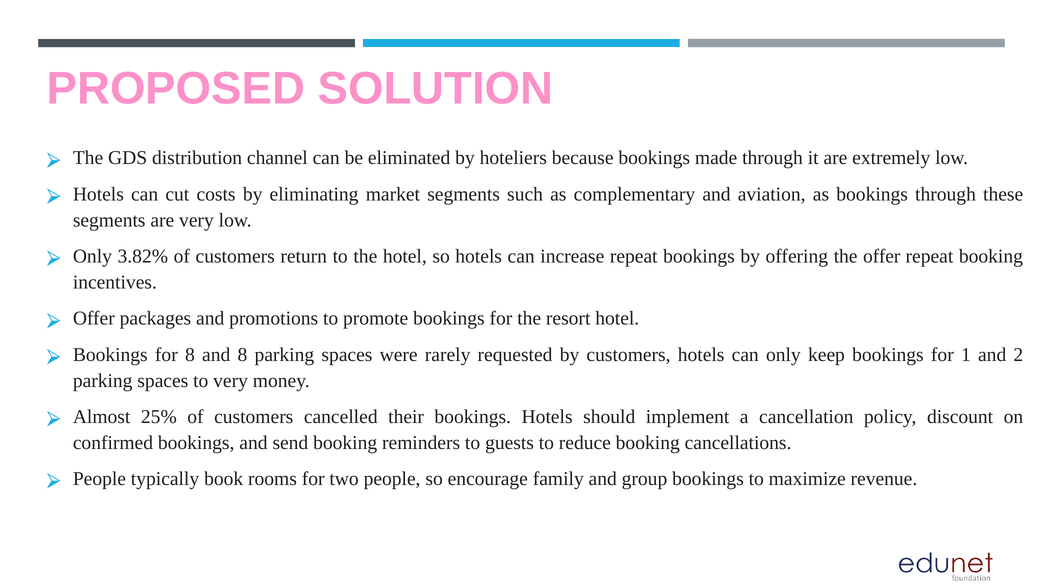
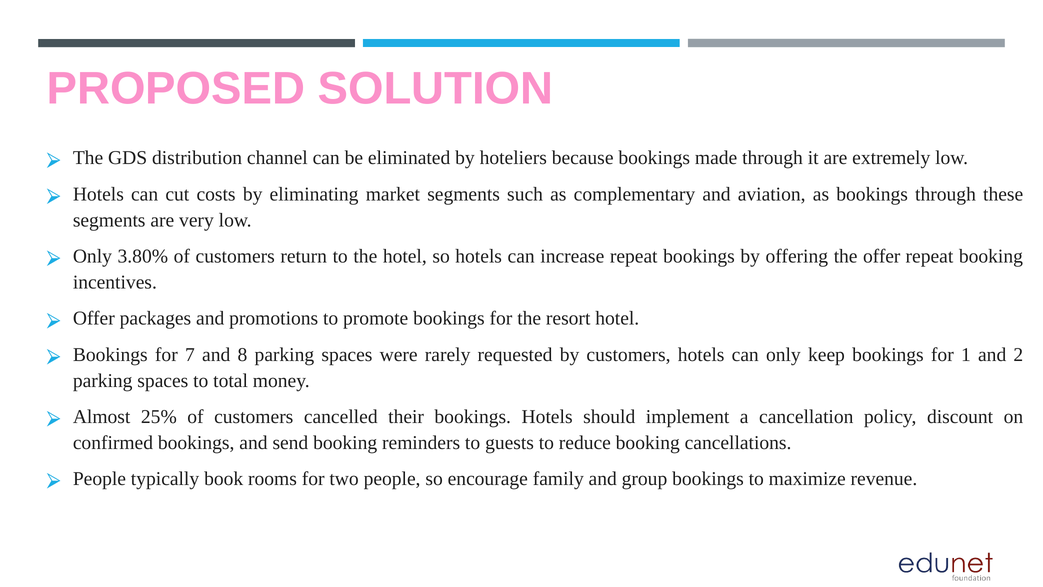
3.82%: 3.82% -> 3.80%
for 8: 8 -> 7
to very: very -> total
